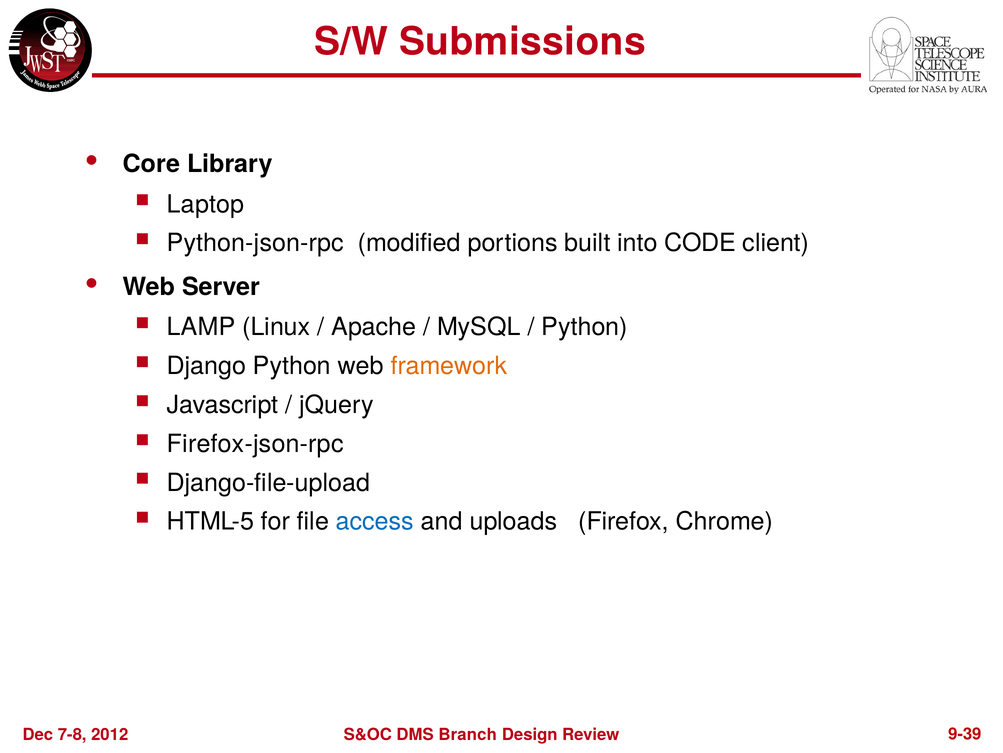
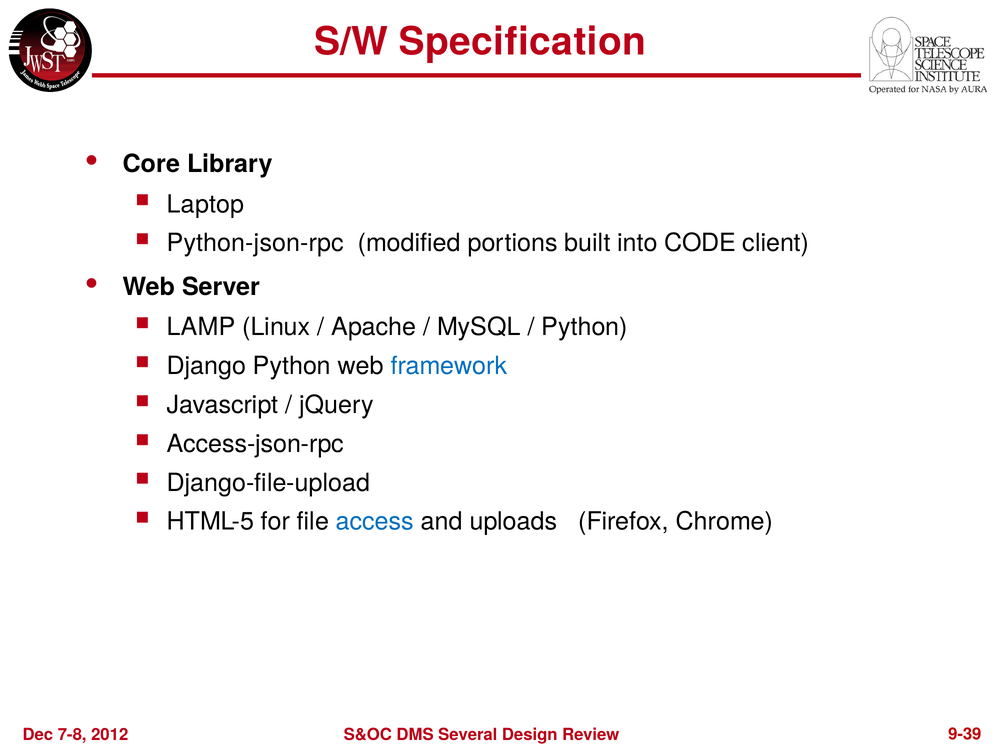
Submissions: Submissions -> Specification
framework colour: orange -> blue
Firefox-json-rpc: Firefox-json-rpc -> Access-json-rpc
Branch: Branch -> Several
